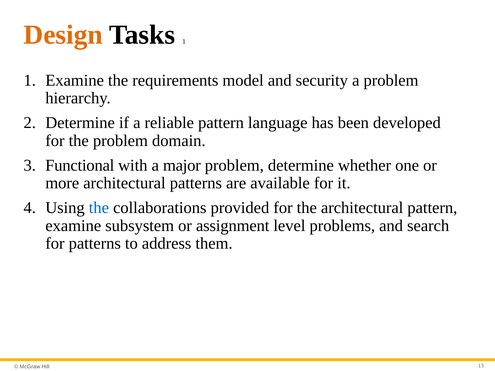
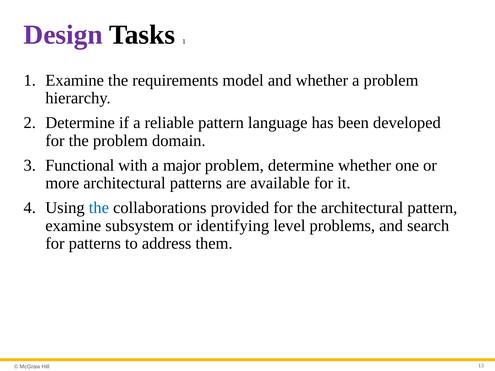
Design colour: orange -> purple
and security: security -> whether
assignment: assignment -> identifying
